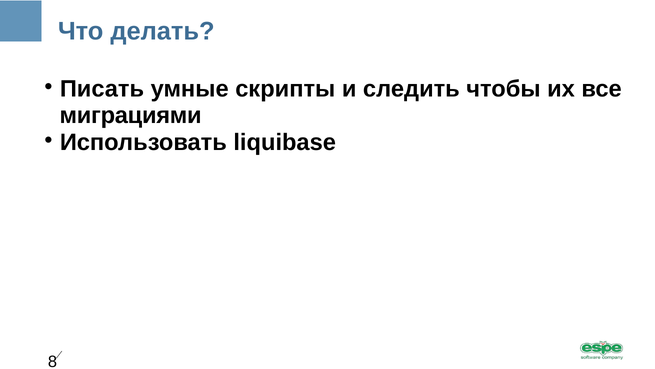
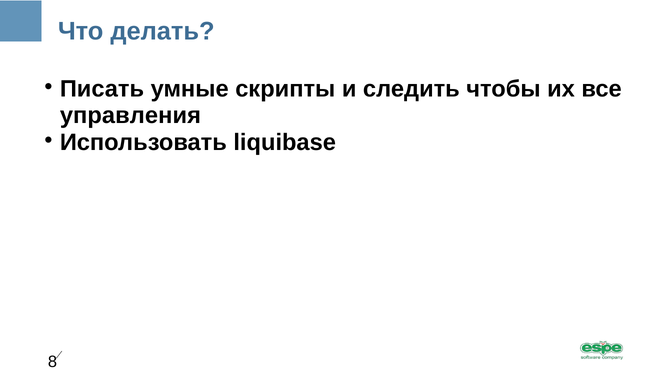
миграциями: миграциями -> управления
